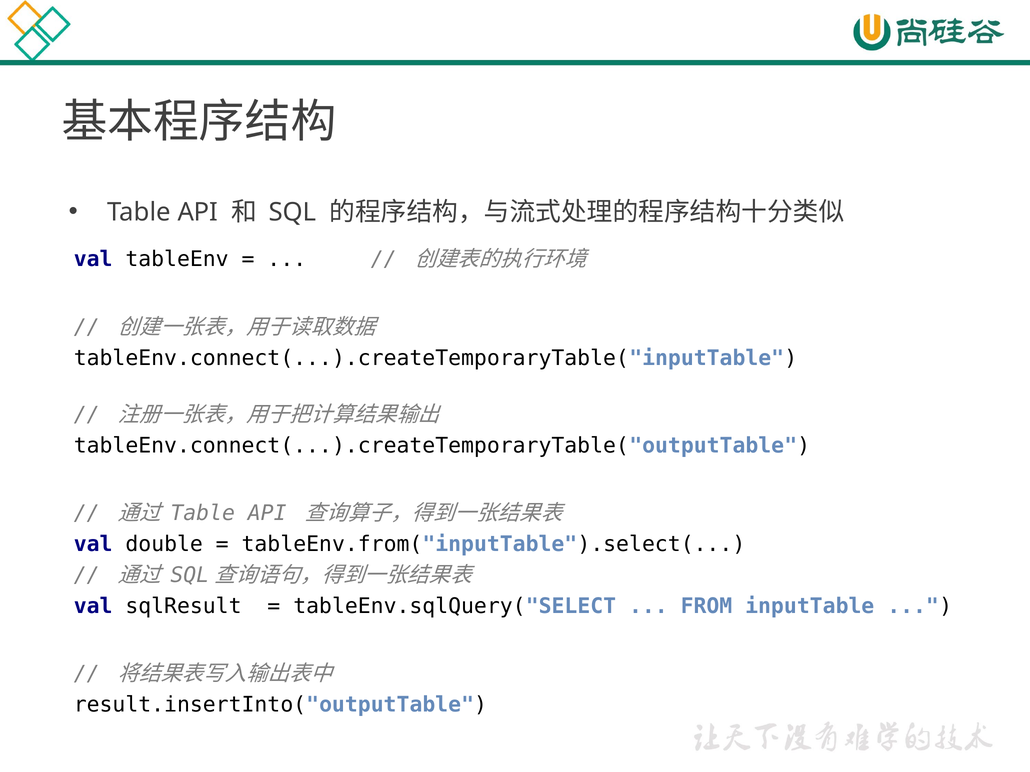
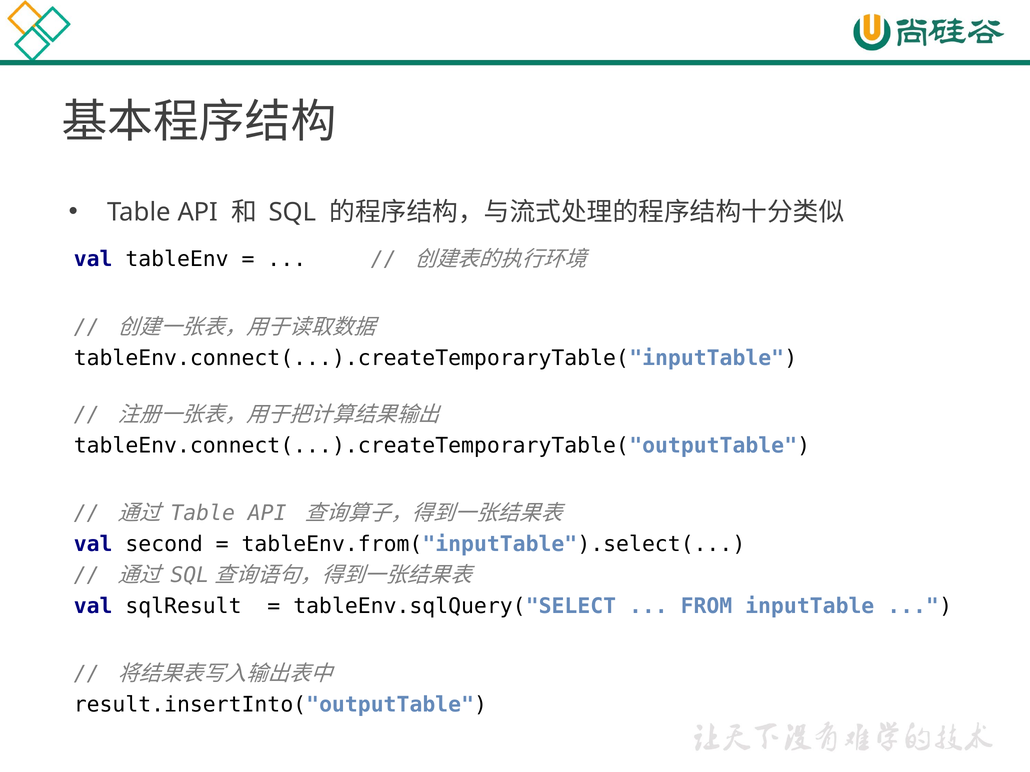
double: double -> second
